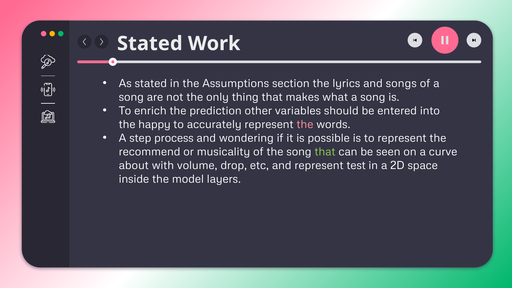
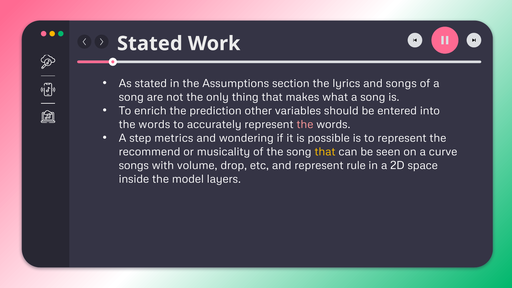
happy at (154, 124): happy -> words
process: process -> metrics
that at (325, 152) colour: light green -> yellow
about at (134, 165): about -> songs
test: test -> rule
